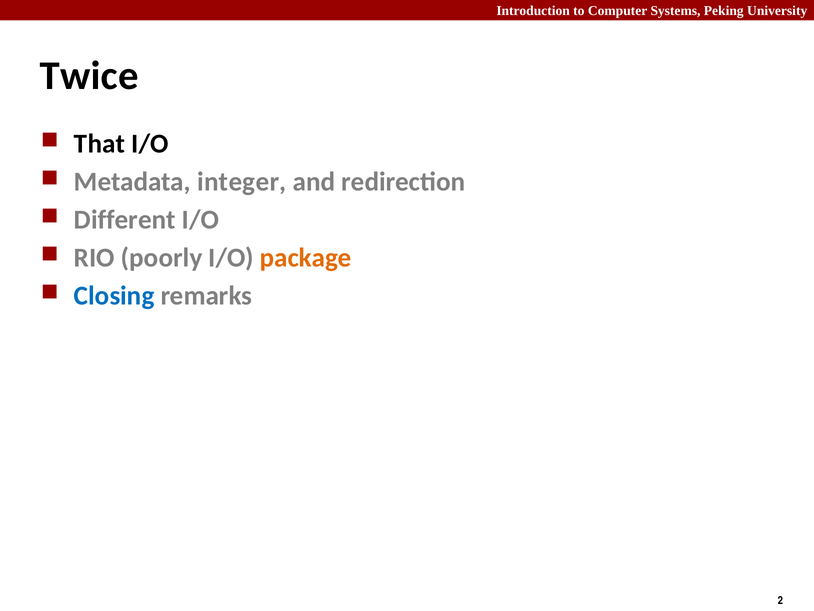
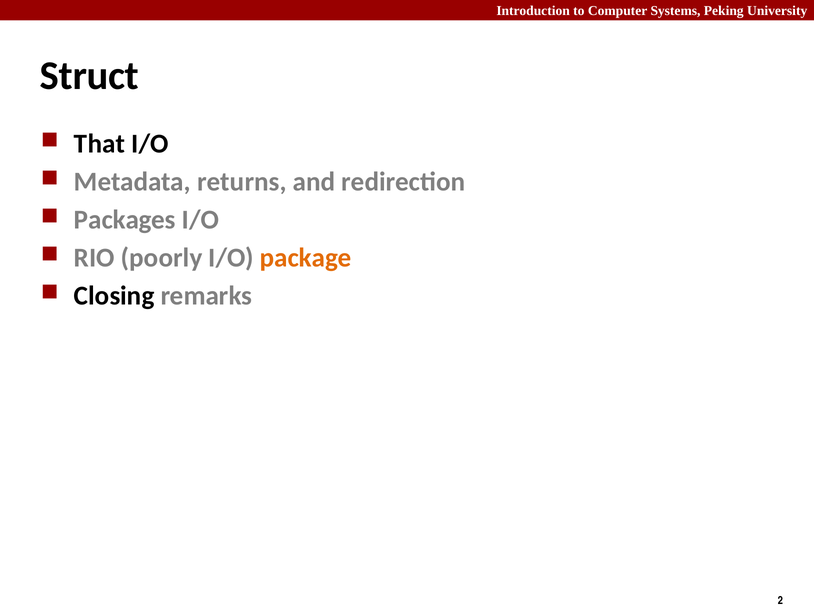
Twice: Twice -> Struct
integer: integer -> returns
Different: Different -> Packages
Closing colour: blue -> black
